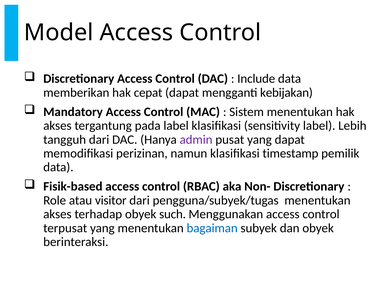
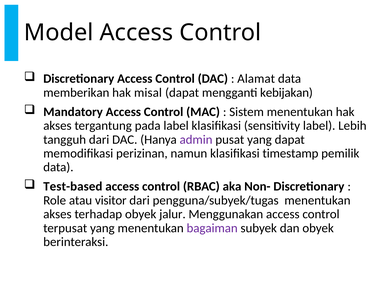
Include: Include -> Alamat
cepat: cepat -> misal
Fisik-based: Fisik-based -> Test-based
such: such -> jalur
bagaiman colour: blue -> purple
